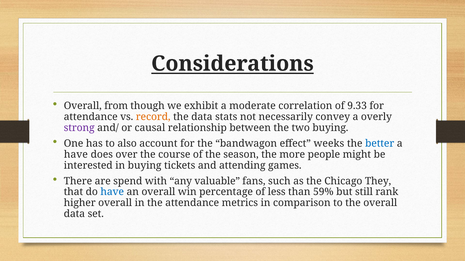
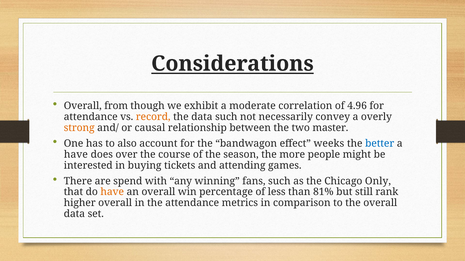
9.33: 9.33 -> 4.96
data stats: stats -> such
strong colour: purple -> orange
two buying: buying -> master
valuable: valuable -> winning
They: They -> Only
have at (112, 192) colour: blue -> orange
59%: 59% -> 81%
